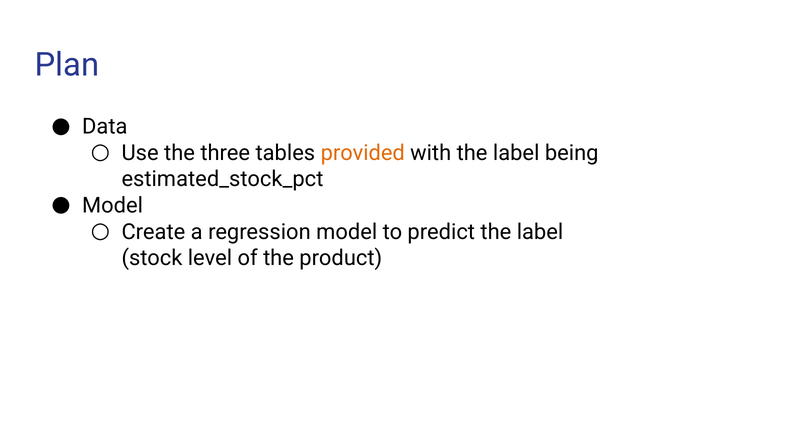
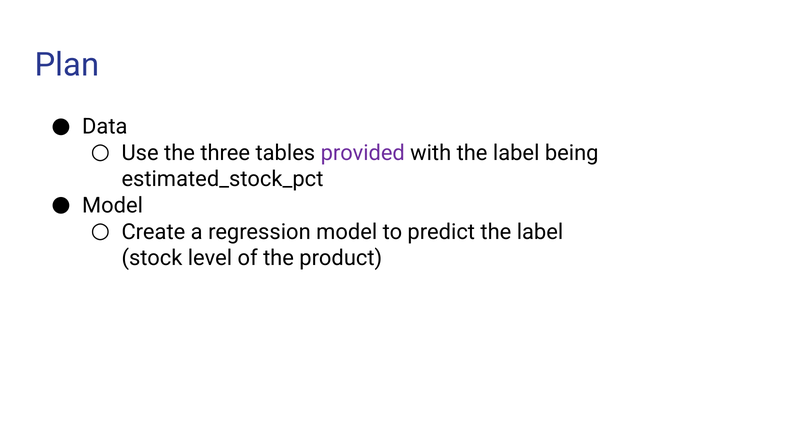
provided colour: orange -> purple
